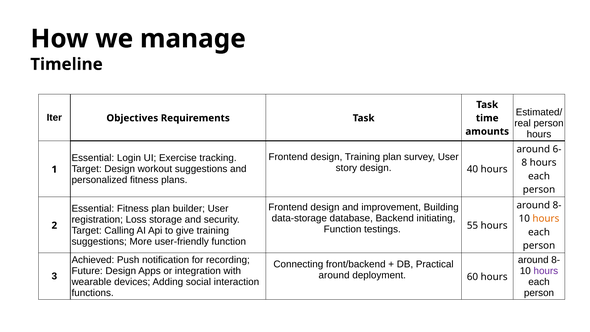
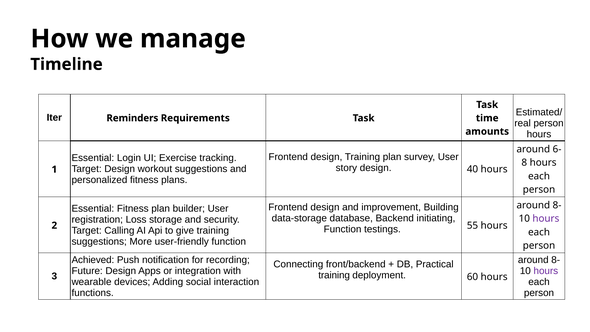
Objectives: Objectives -> Reminders
hours at (546, 219) colour: orange -> purple
around at (334, 275): around -> training
